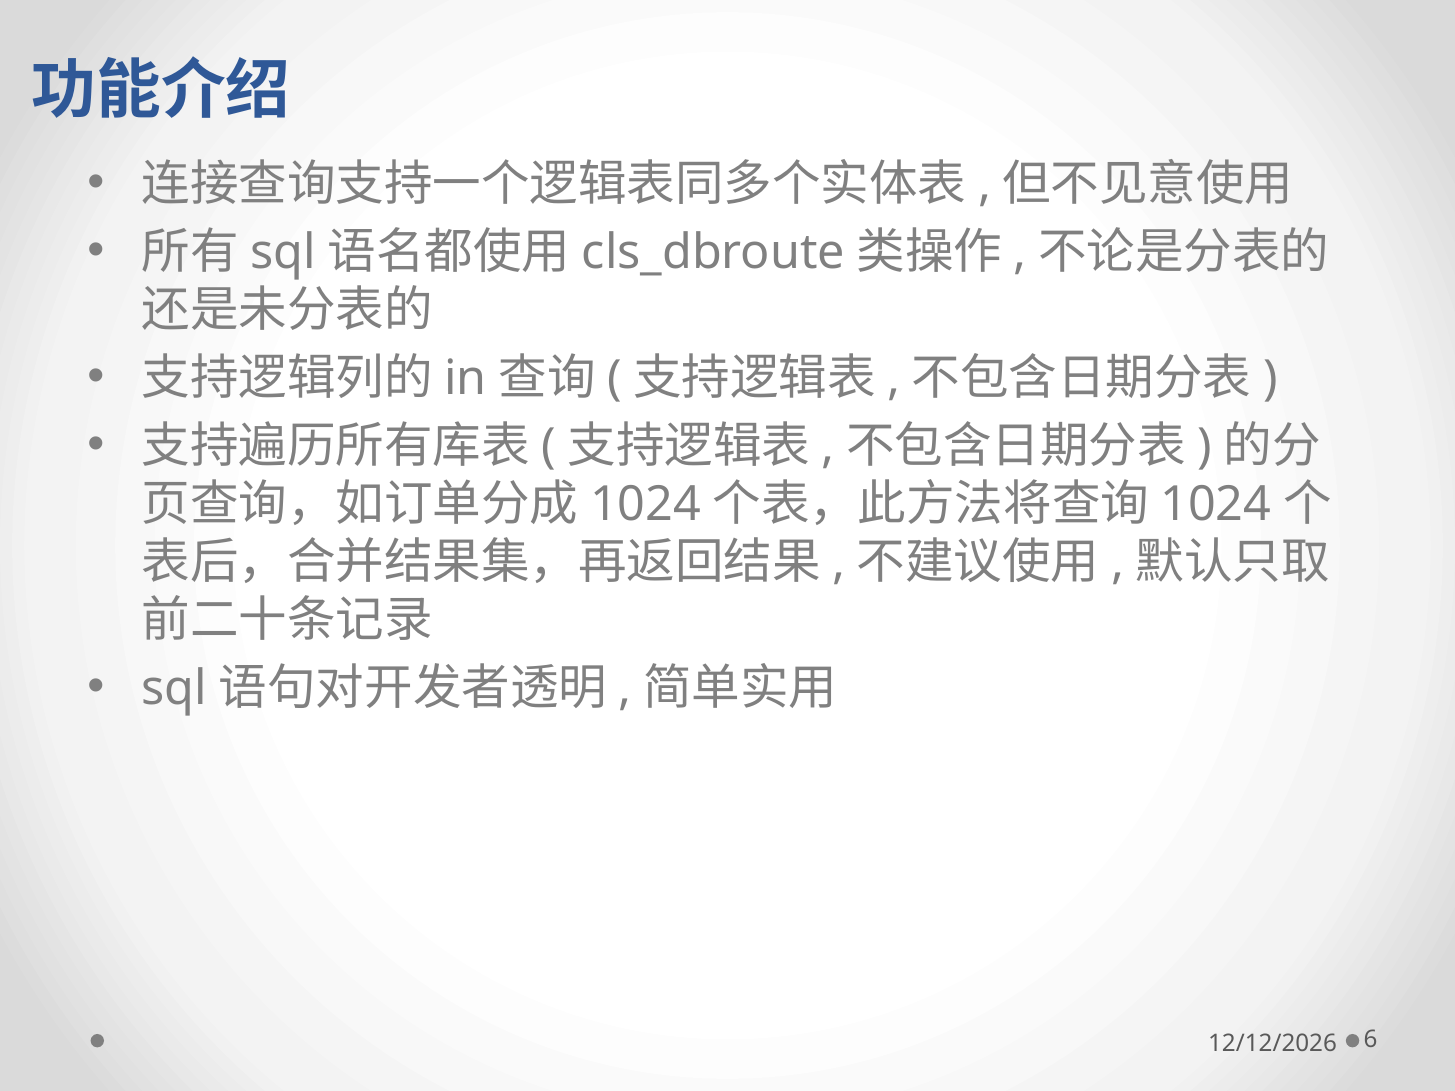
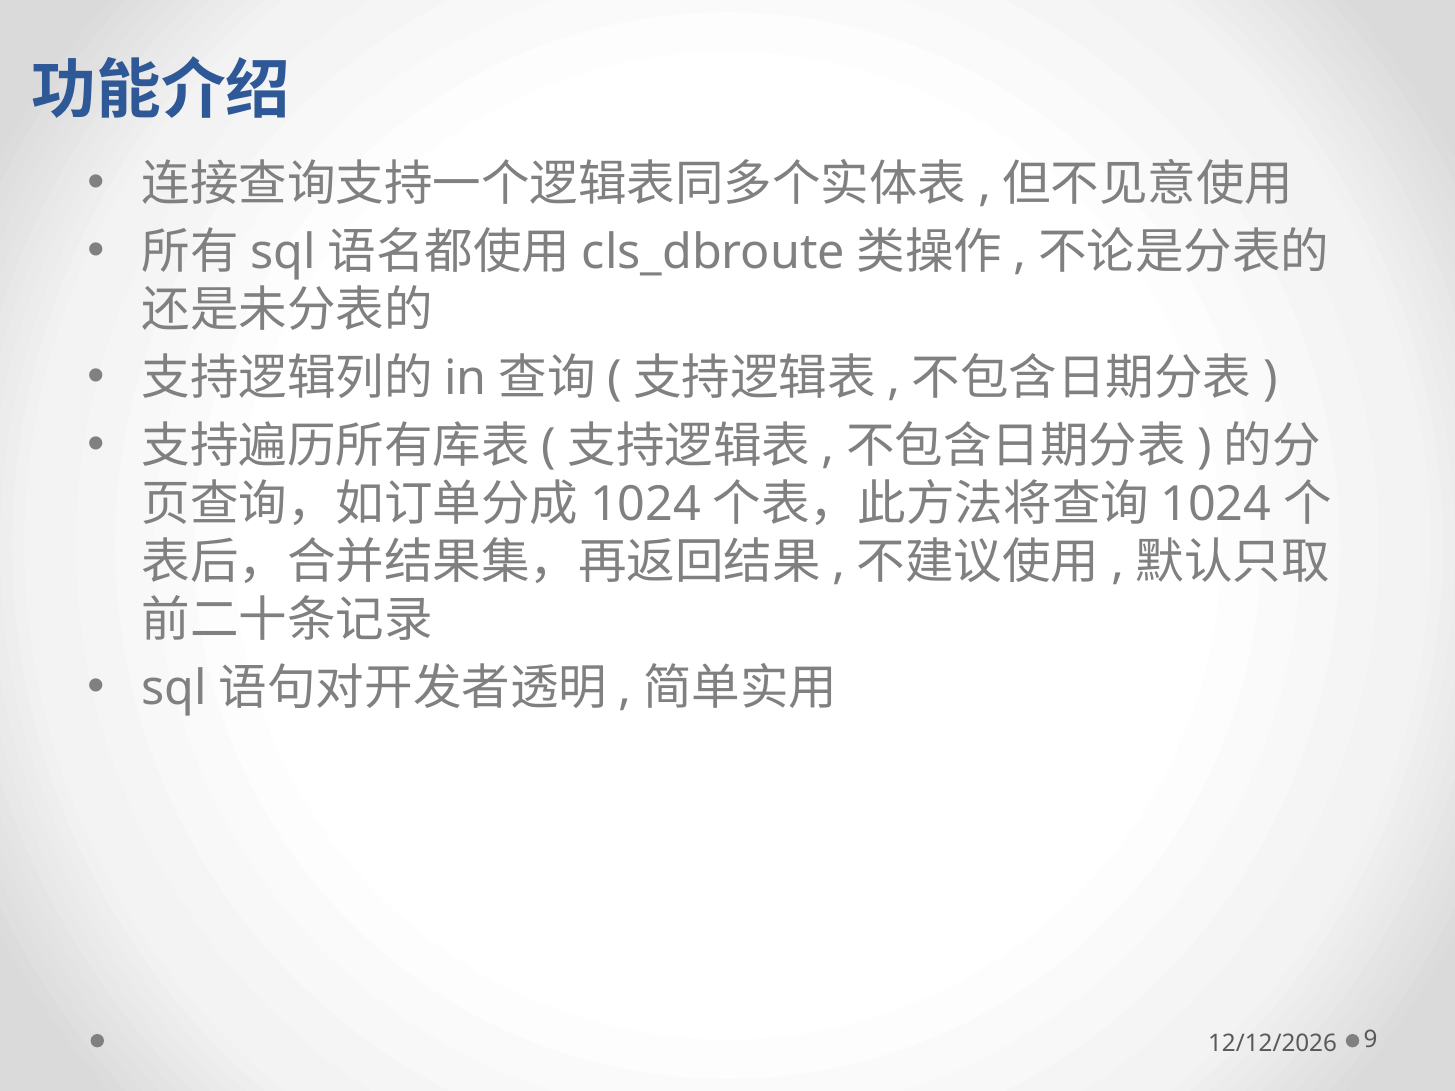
6: 6 -> 9
